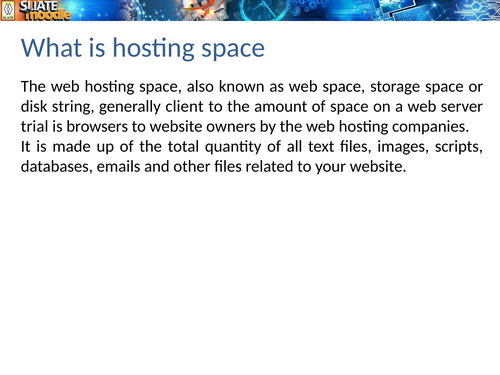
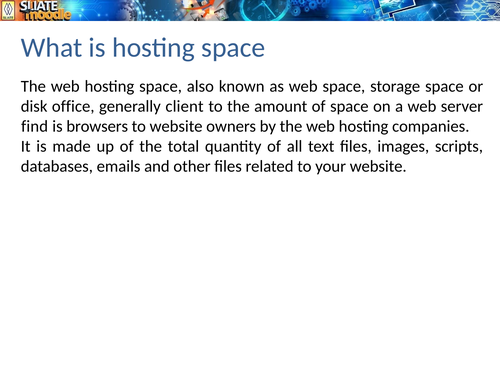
string: string -> office
trial: trial -> find
